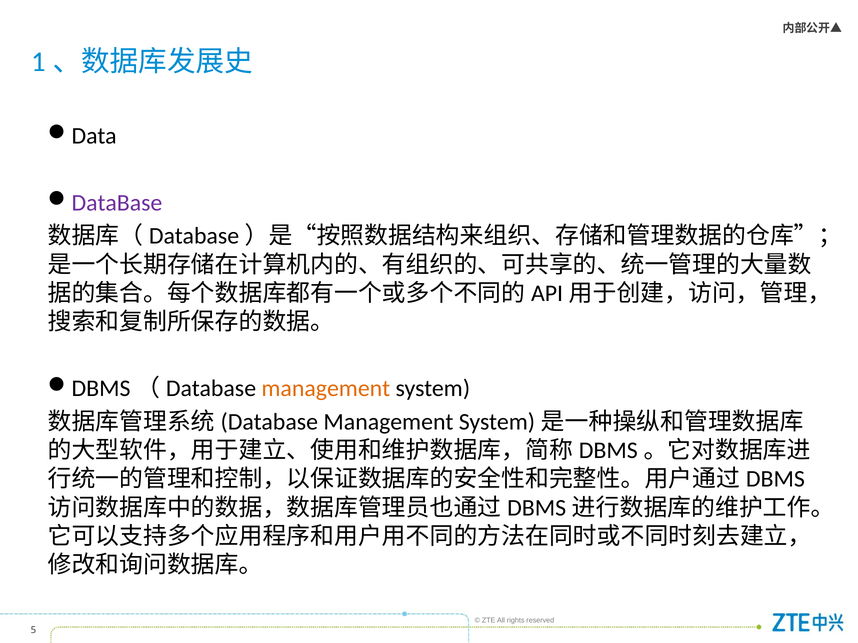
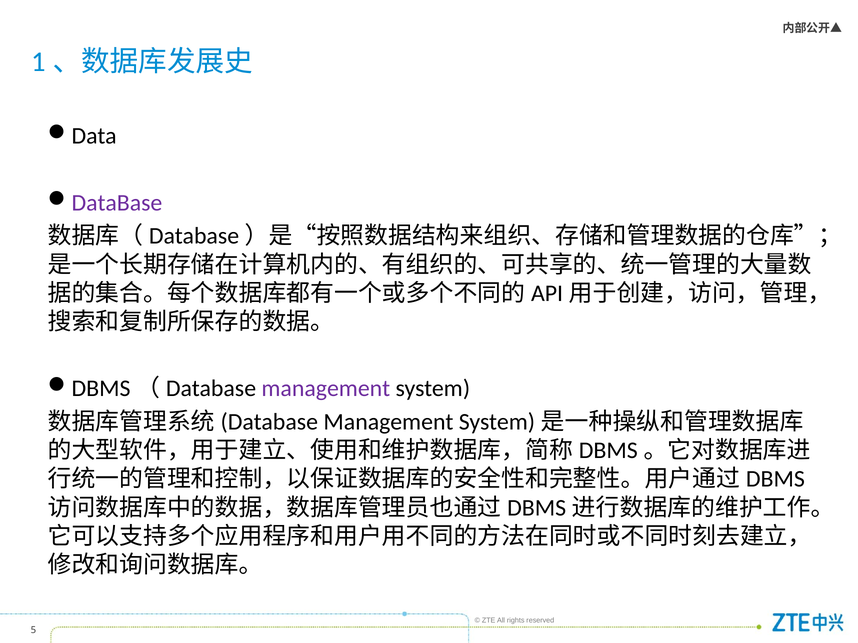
management at (326, 389) colour: orange -> purple
